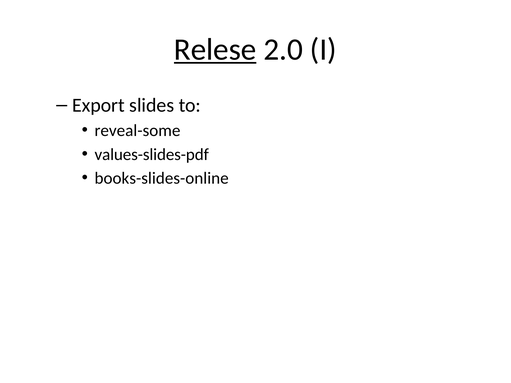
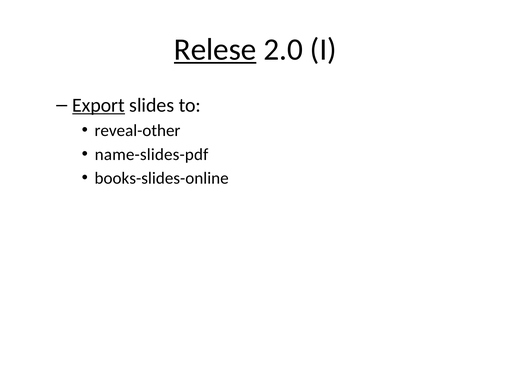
Export underline: none -> present
reveal-some: reveal-some -> reveal-other
values-slides-pdf: values-slides-pdf -> name-slides-pdf
